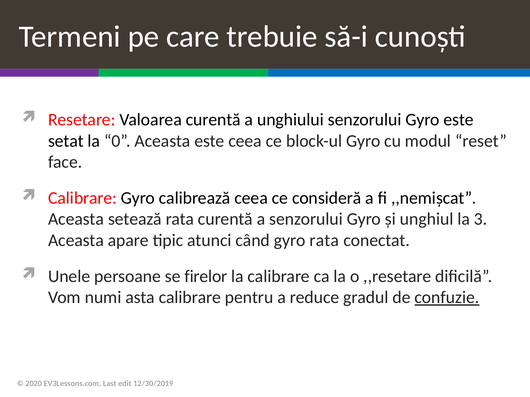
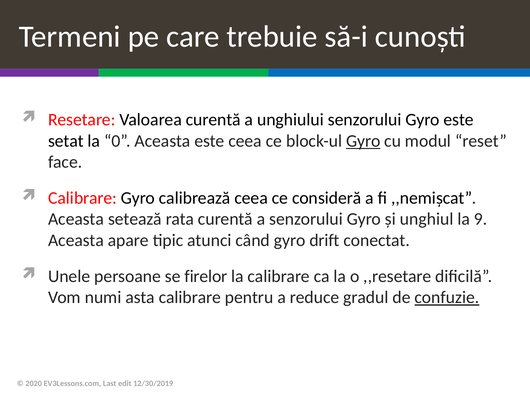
Gyro at (363, 141) underline: none -> present
3: 3 -> 9
gyro rata: rata -> drift
